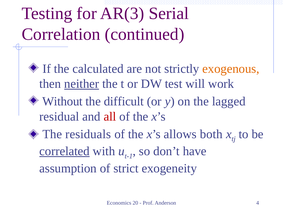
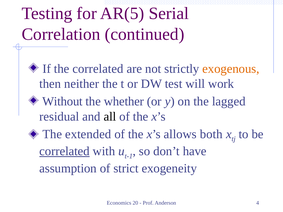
AR(3: AR(3 -> AR(5
the calculated: calculated -> correlated
neither underline: present -> none
difficult: difficult -> whether
all colour: red -> black
residuals: residuals -> extended
